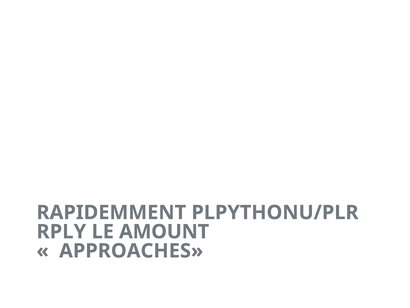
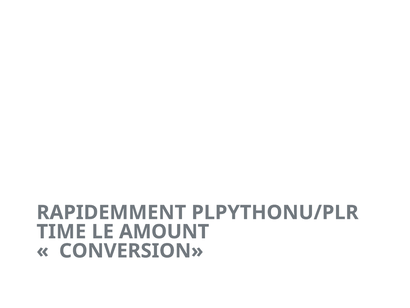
RPLY: RPLY -> TIME
APPROACHES: APPROACHES -> CONVERSION
